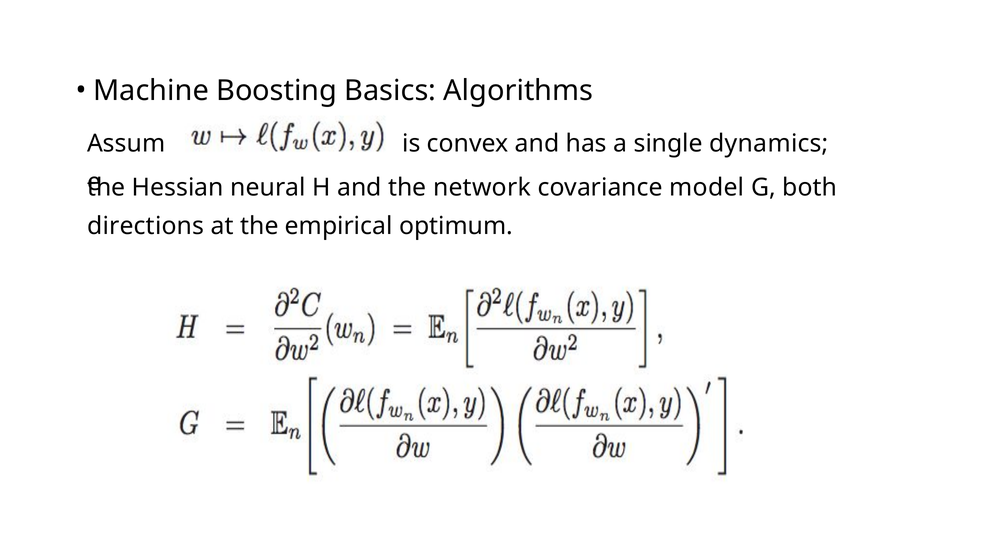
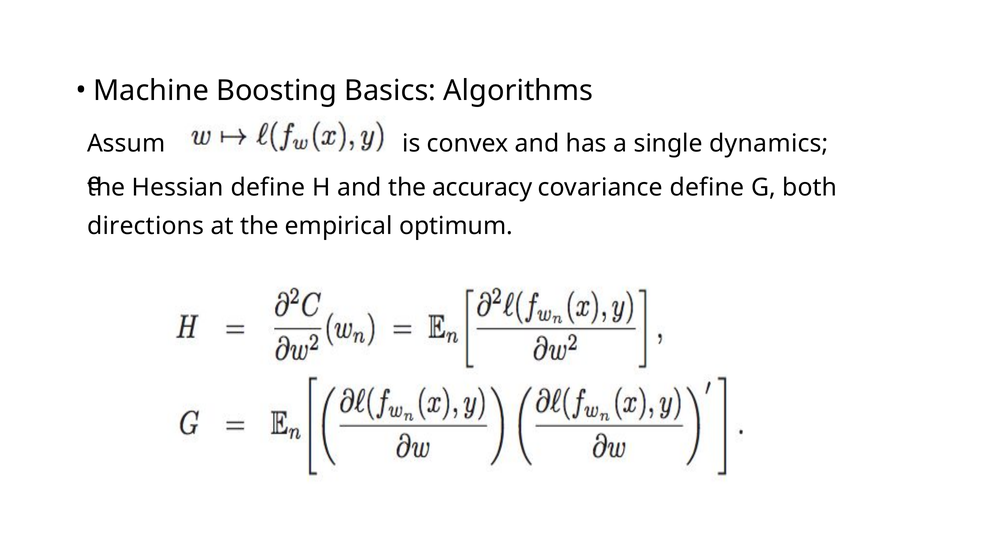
Hessian neural: neural -> define
network: network -> accuracy
covariance model: model -> define
